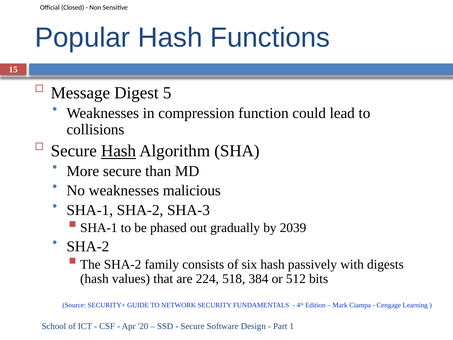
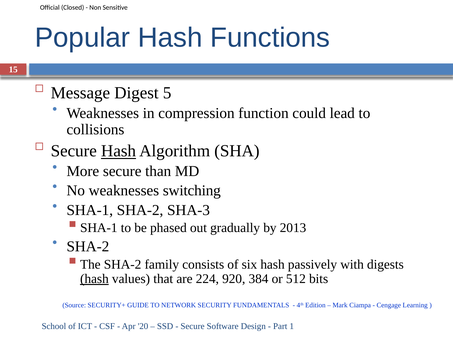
malicious: malicious -> switching
2039: 2039 -> 2013
hash at (94, 279) underline: none -> present
518: 518 -> 920
